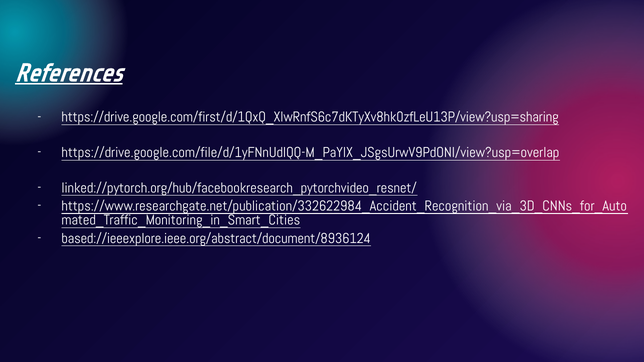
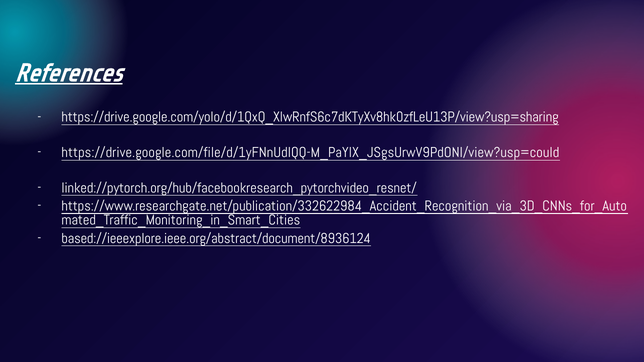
https://drive.google.com/first/d/1QxQ_XlwRnfS6c7dKTyXv8hk0zfLeU13P/view?usp=sharing: https://drive.google.com/first/d/1QxQ_XlwRnfS6c7dKTyXv8hk0zfLeU13P/view?usp=sharing -> https://drive.google.com/yolo/d/1QxQ_XlwRnfS6c7dKTyXv8hk0zfLeU13P/view?usp=sharing
https://drive.google.com/file/d/1yFNnUdIQQ-M_PaYlX_JSgsUrwV9PdONI/view?usp=overlap: https://drive.google.com/file/d/1yFNnUdIQQ-M_PaYlX_JSgsUrwV9PdONI/view?usp=overlap -> https://drive.google.com/file/d/1yFNnUdIQQ-M_PaYlX_JSgsUrwV9PdONI/view?usp=could
